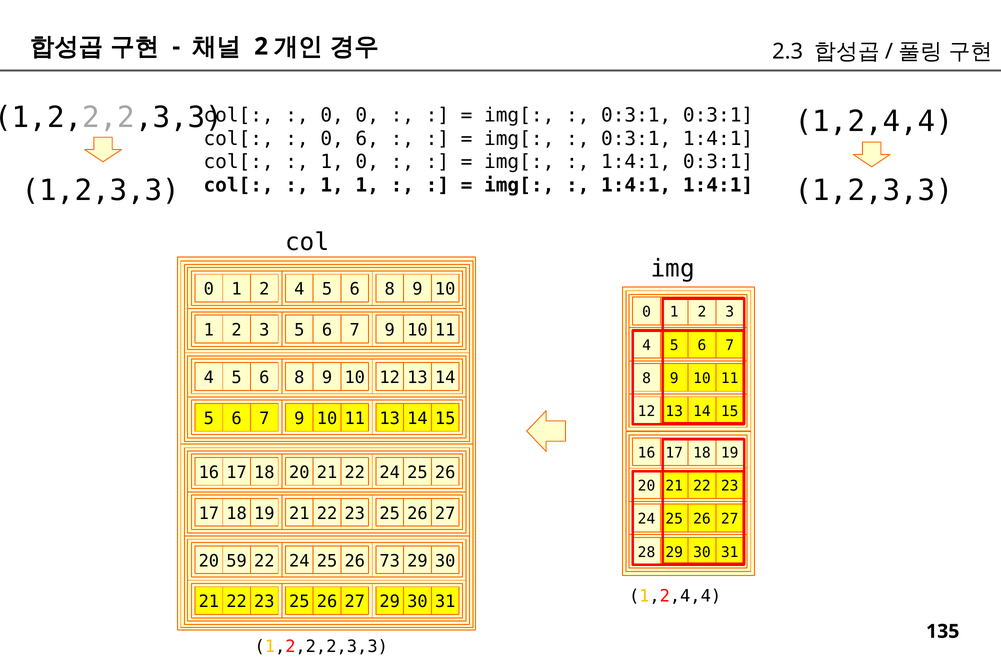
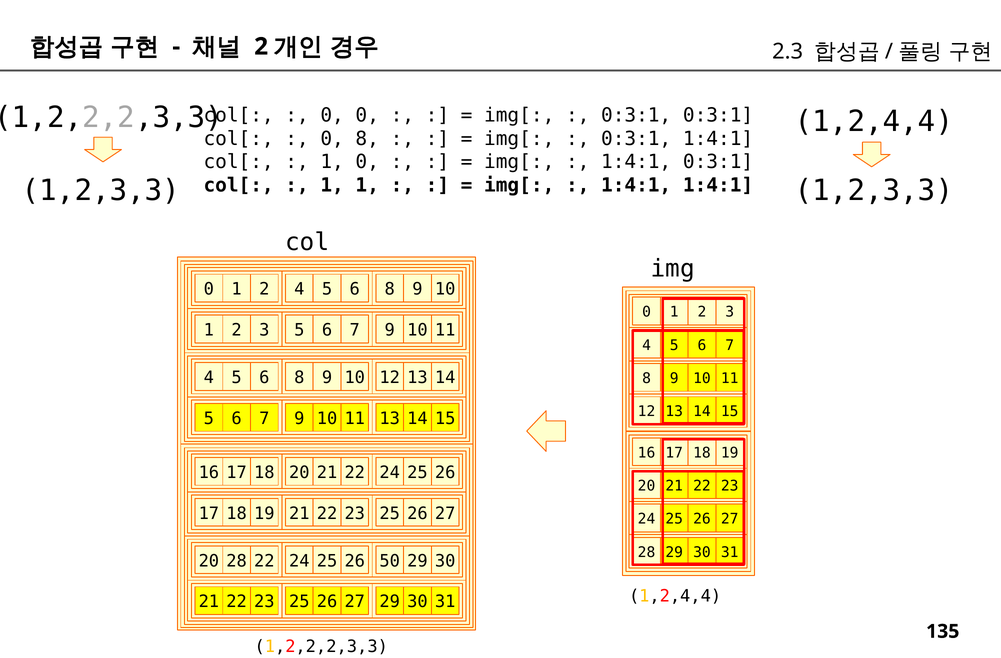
0 6: 6 -> 8
20 59: 59 -> 28
73: 73 -> 50
